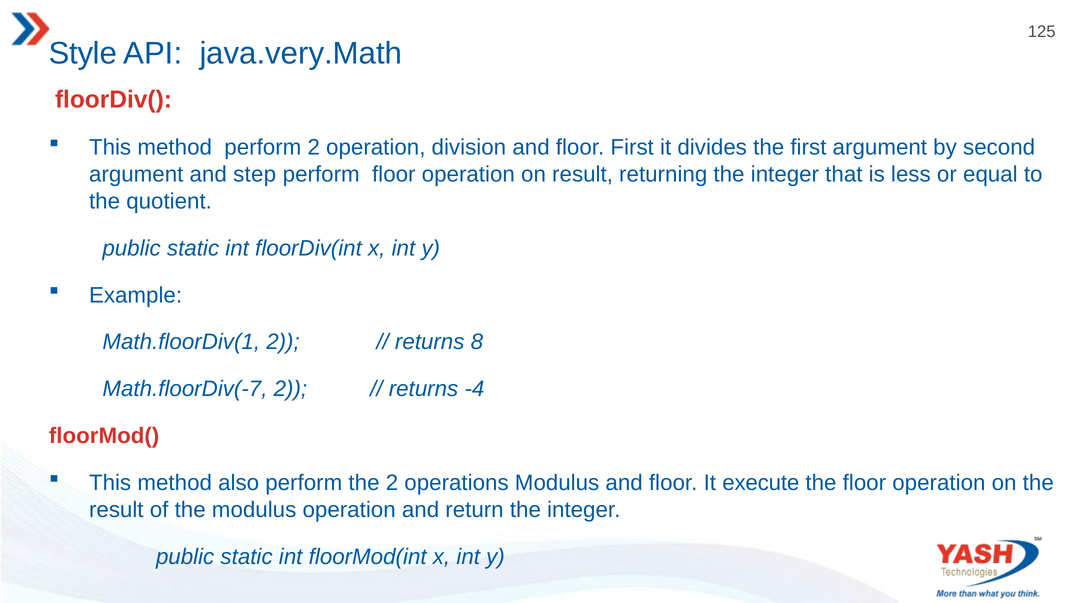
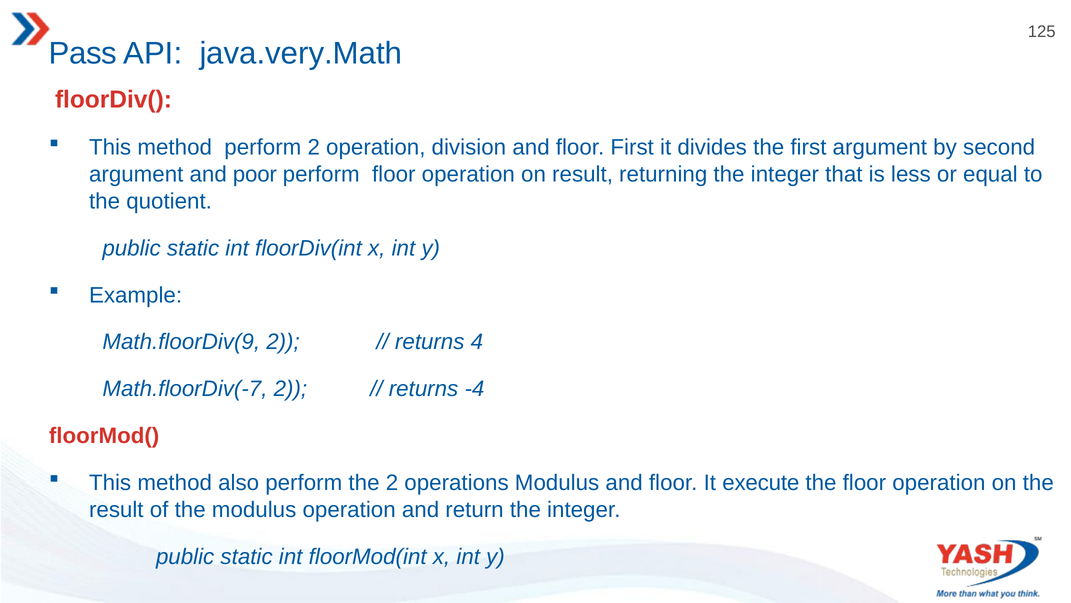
Style: Style -> Pass
step: step -> poor
Math.floorDiv(1: Math.floorDiv(1 -> Math.floorDiv(9
8: 8 -> 4
